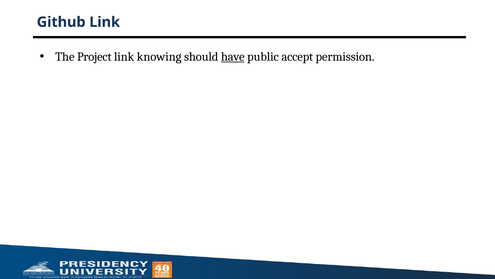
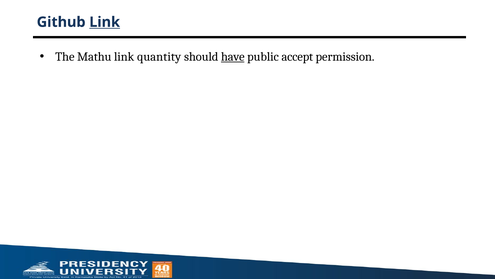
Link at (105, 22) underline: none -> present
Project: Project -> Mathu
knowing: knowing -> quantity
